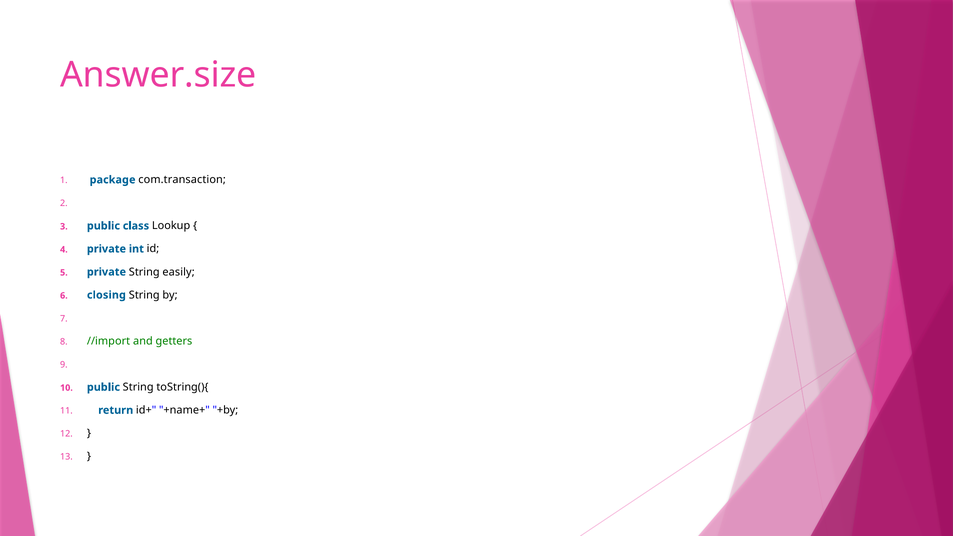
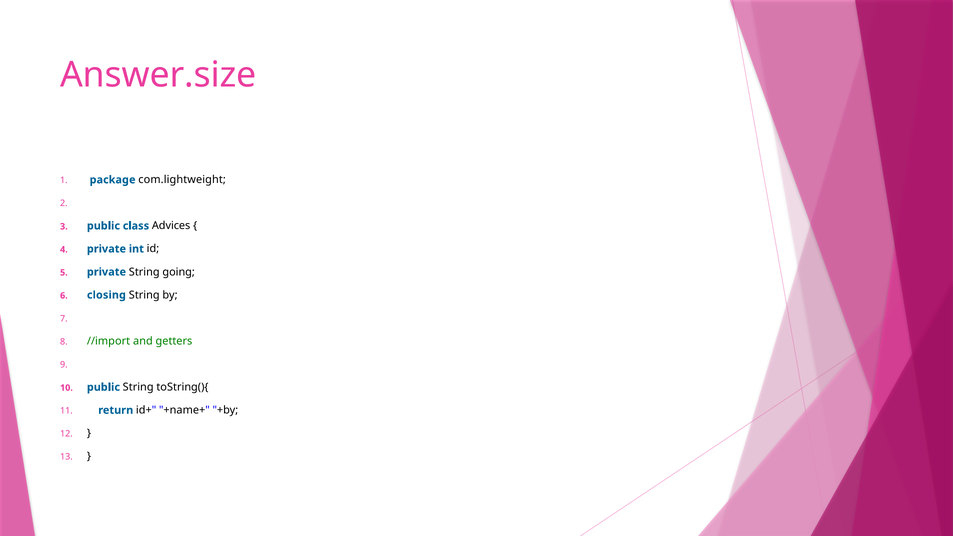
com.transaction: com.transaction -> com.lightweight
Lookup: Lookup -> Advices
easily: easily -> going
